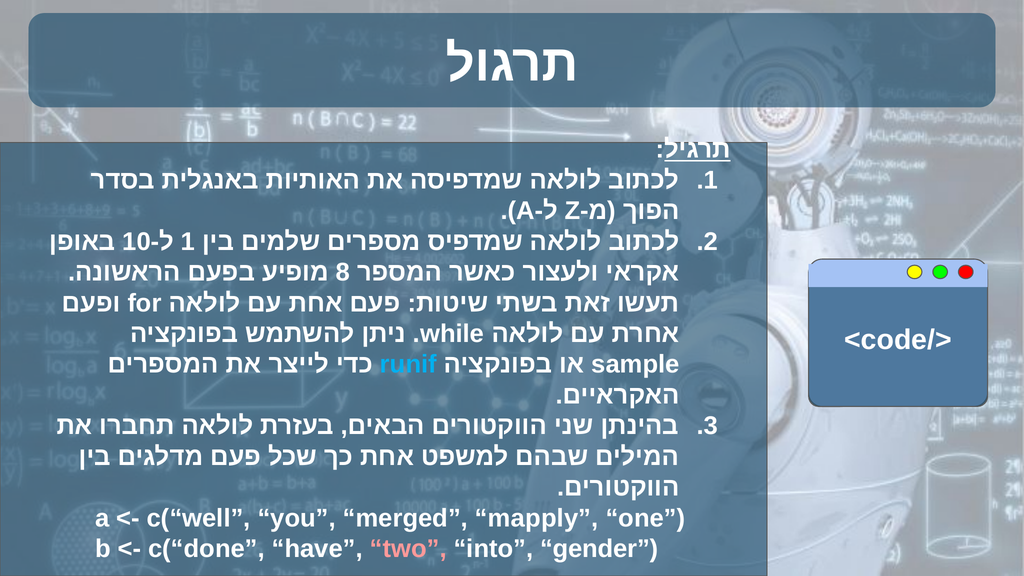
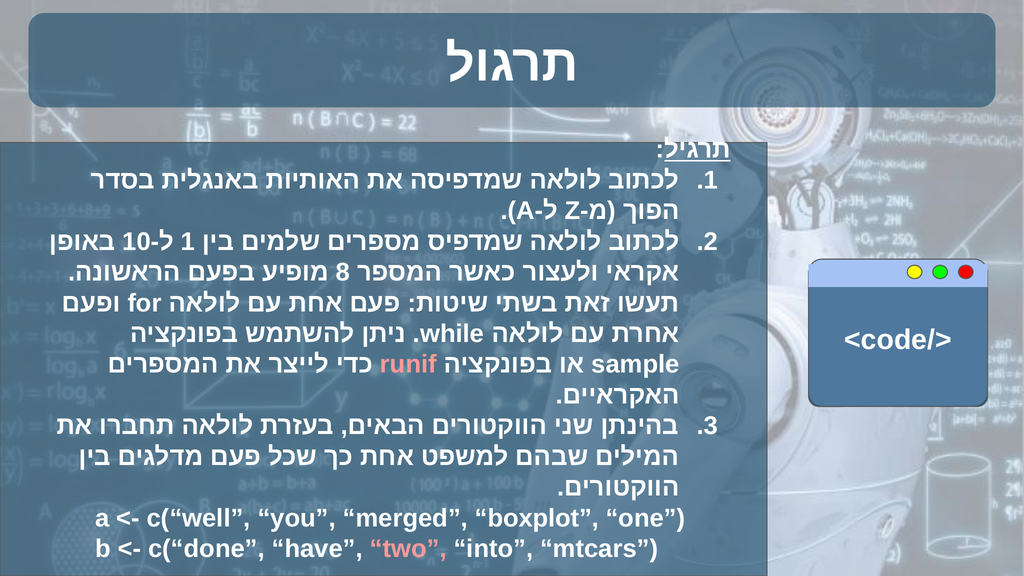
runif colour: light blue -> pink
mapply: mapply -> boxplot
gender: gender -> mtcars
